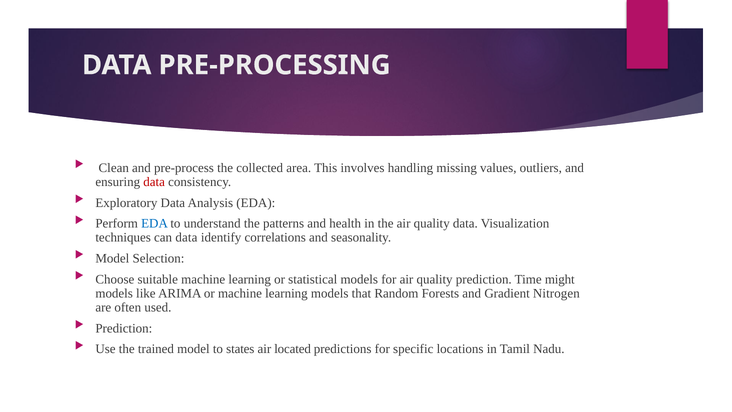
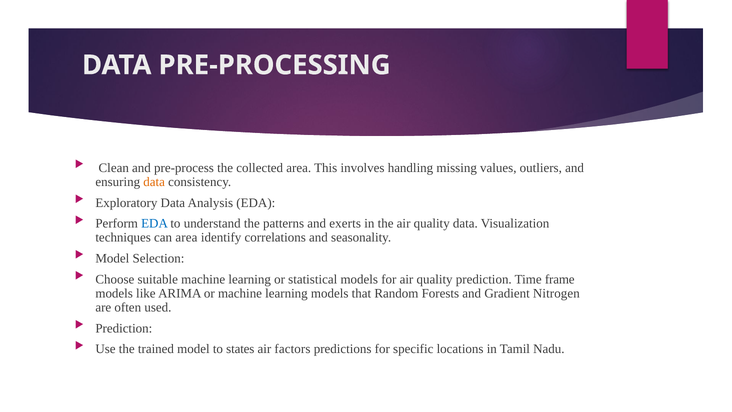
data at (154, 182) colour: red -> orange
health: health -> exerts
can data: data -> area
might: might -> frame
located: located -> factors
